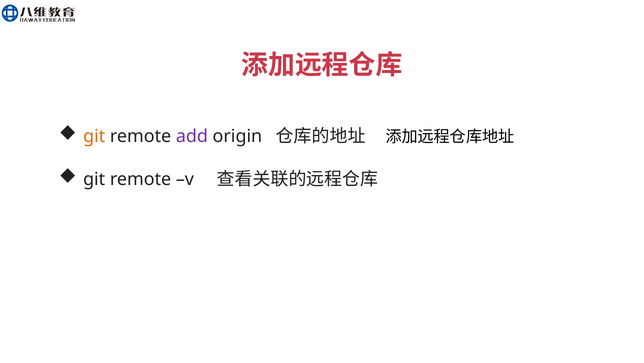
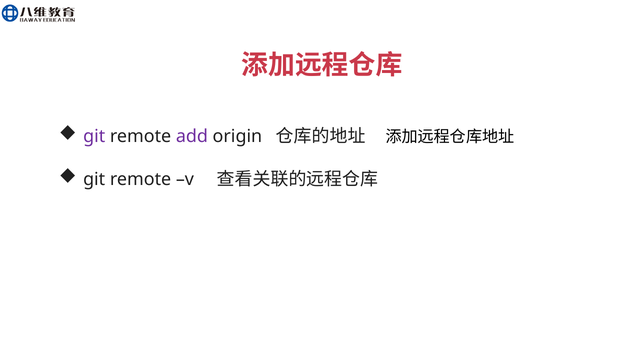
git at (94, 136) colour: orange -> purple
